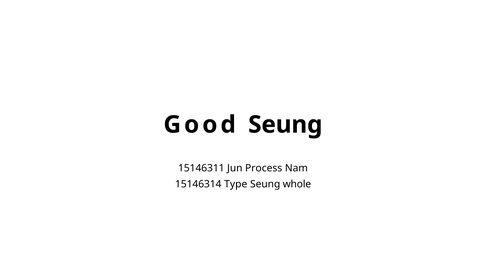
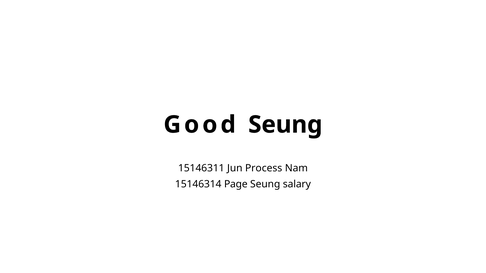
Type: Type -> Page
whole: whole -> salary
